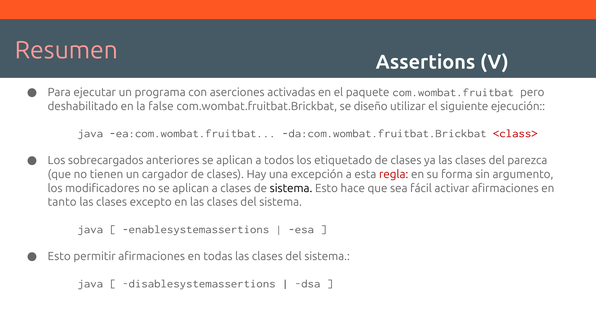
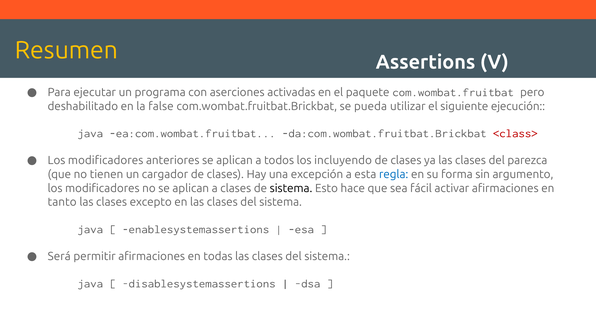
Resumen colour: pink -> yellow
diseño: diseño -> pueda
sobrecargados at (106, 161): sobrecargados -> modificadores
etiquetado: etiquetado -> incluyendo
regla colour: red -> blue
Esto at (59, 257): Esto -> Será
